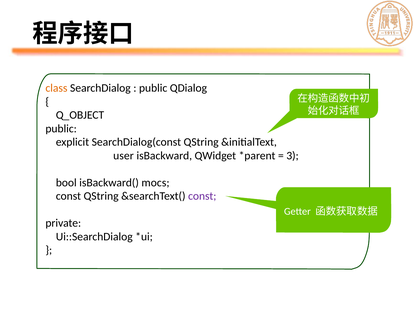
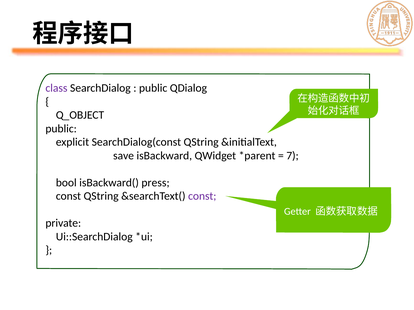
class colour: orange -> purple
user: user -> save
3: 3 -> 7
mocs: mocs -> press
